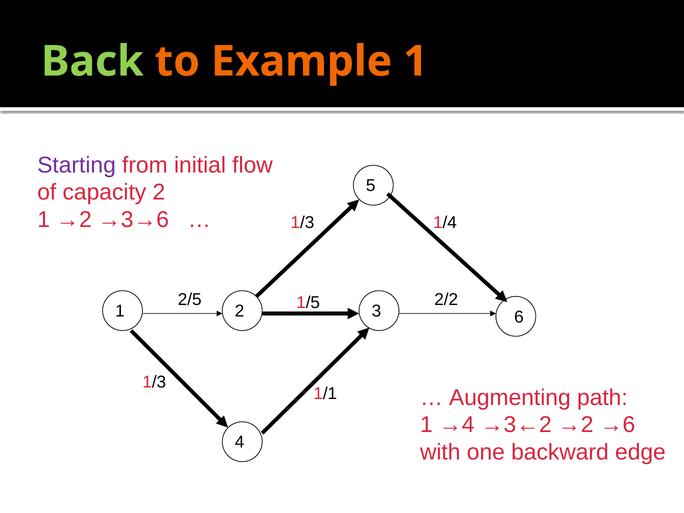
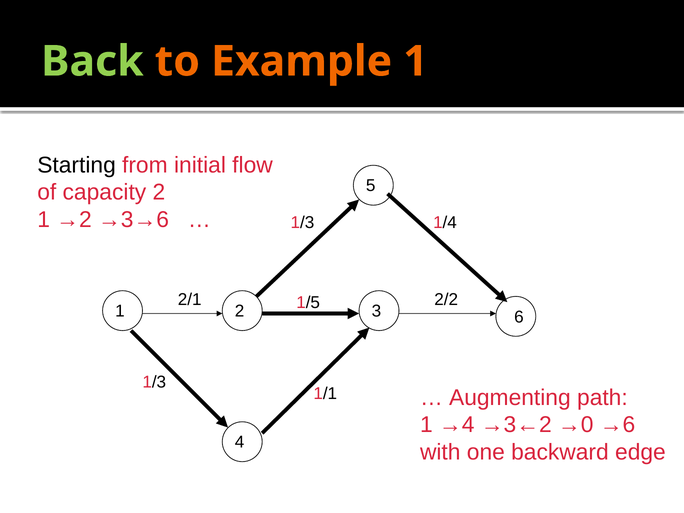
Starting colour: purple -> black
2/5: 2/5 -> 2/1
→3←2 →2: →2 -> →0
